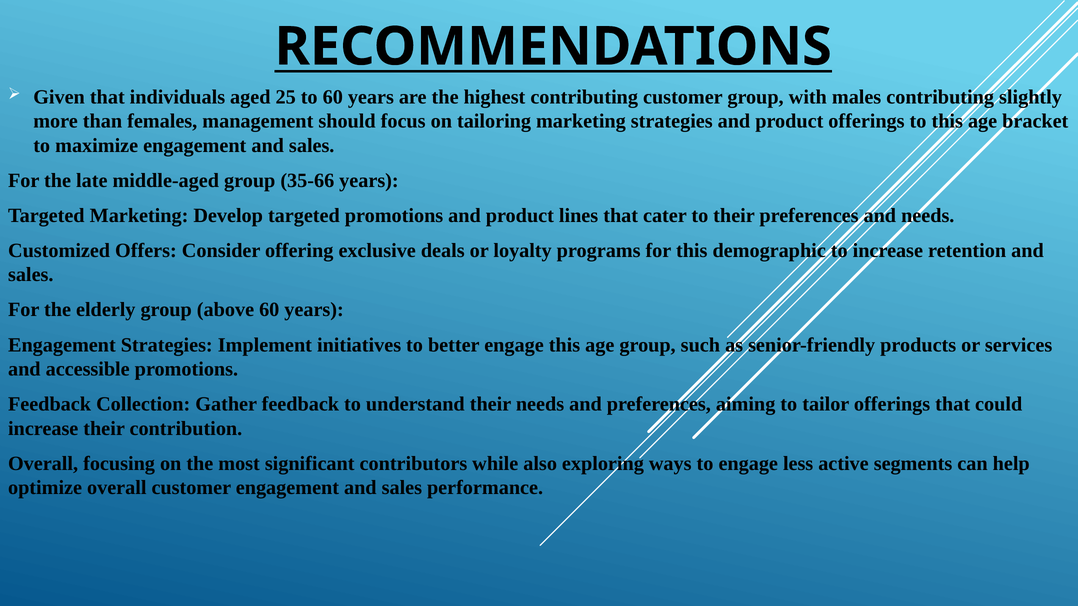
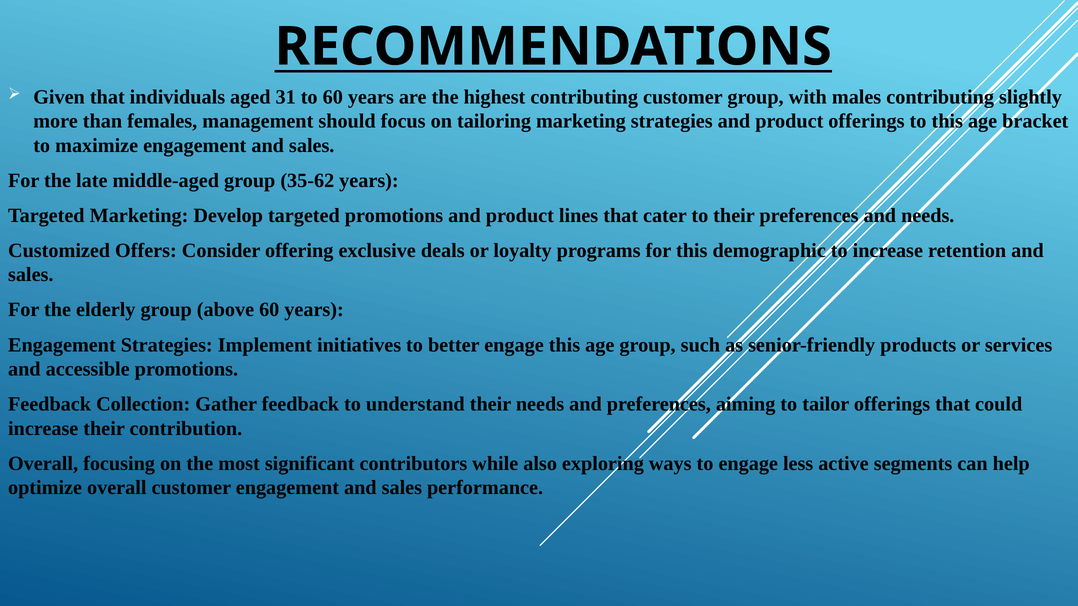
25: 25 -> 31
35-66: 35-66 -> 35-62
